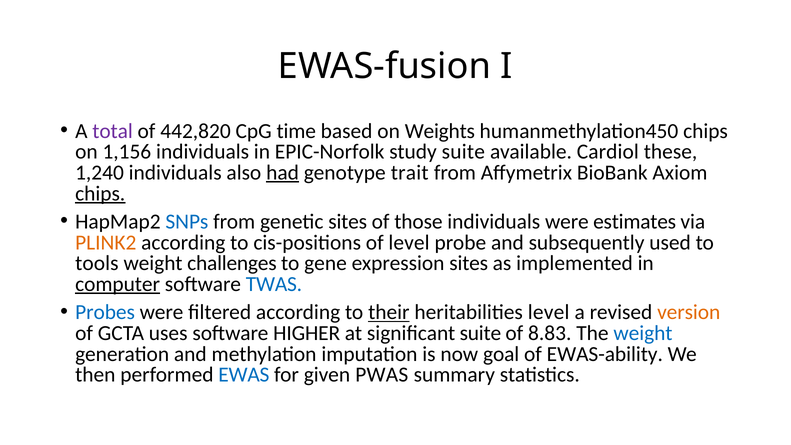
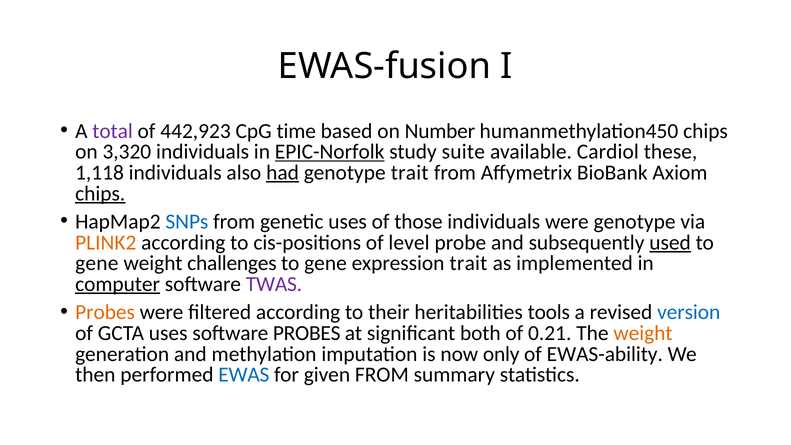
442,820: 442,820 -> 442,923
Weights: Weights -> Number
1,156: 1,156 -> 3,320
EPIC-Norfolk underline: none -> present
1,240: 1,240 -> 1,118
genetic sites: sites -> uses
were estimates: estimates -> genotype
used underline: none -> present
tools at (97, 263): tools -> gene
expression sites: sites -> trait
TWAS colour: blue -> purple
Probes at (105, 312) colour: blue -> orange
their underline: present -> none
heritabilities level: level -> tools
version colour: orange -> blue
software HIGHER: HIGHER -> PROBES
significant suite: suite -> both
8.83: 8.83 -> 0.21
weight at (643, 333) colour: blue -> orange
goal: goal -> only
given PWAS: PWAS -> FROM
